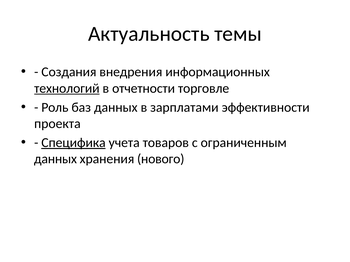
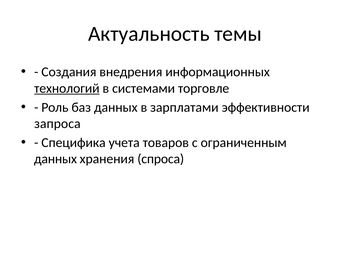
отчетности: отчетности -> системами
проекта: проекта -> запроса
Специфика underline: present -> none
нового: нового -> спроса
